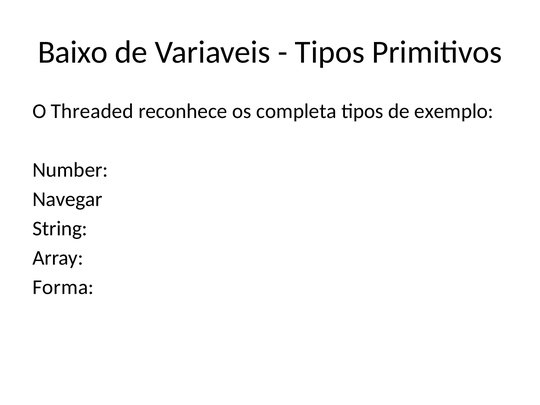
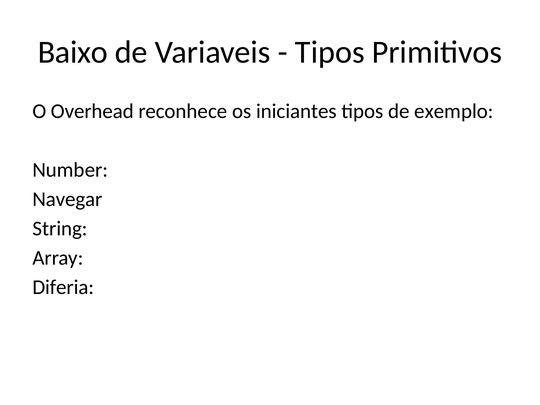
Threaded: Threaded -> Overhead
completa: completa -> iniciantes
Forma: Forma -> Diferia
